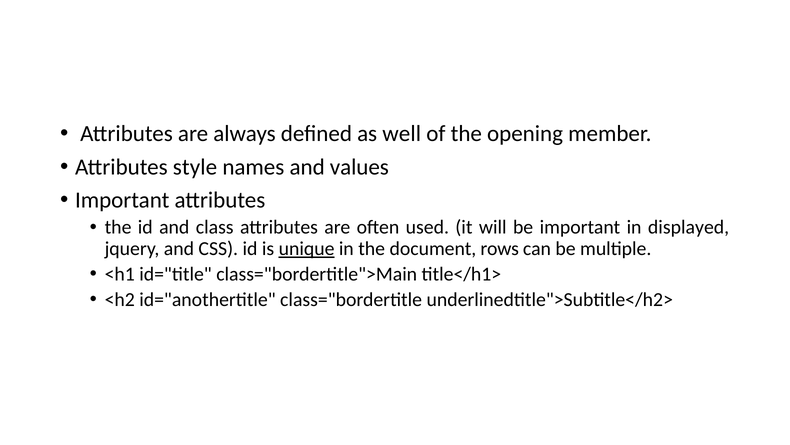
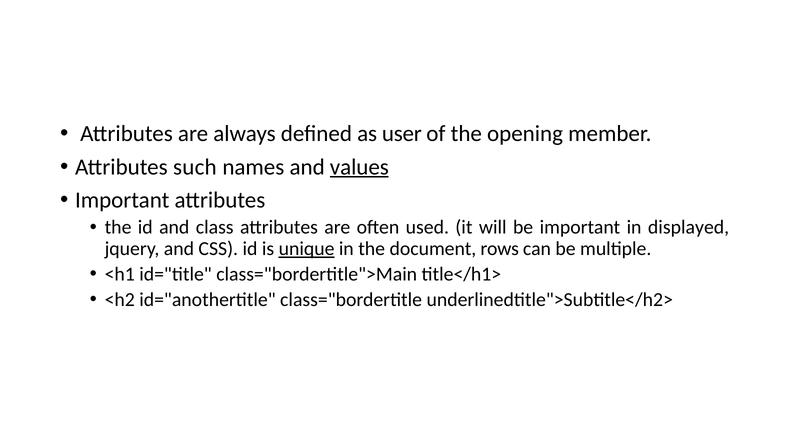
well: well -> user
style: style -> such
values underline: none -> present
